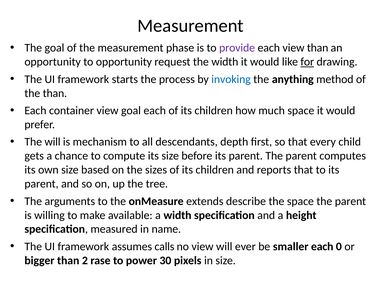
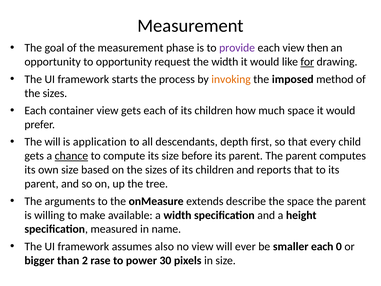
view than: than -> then
invoking colour: blue -> orange
anything: anything -> imposed
than at (55, 93): than -> sizes
view goal: goal -> gets
mechanism: mechanism -> application
chance underline: none -> present
calls: calls -> also
